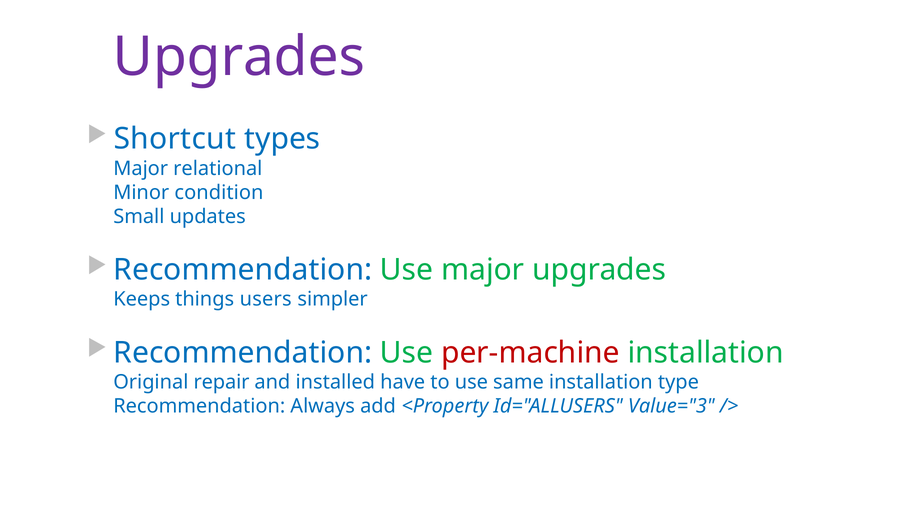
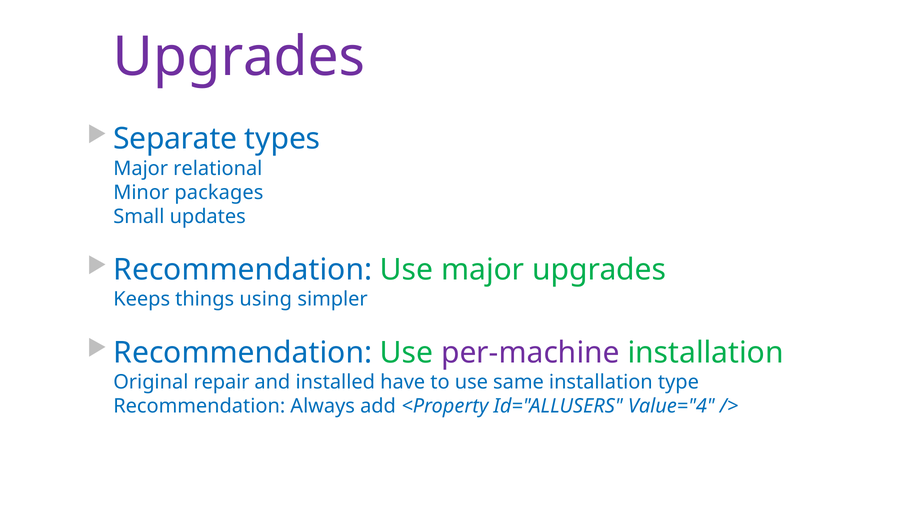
Shortcut: Shortcut -> Separate
condition: condition -> packages
users: users -> using
per-machine colour: red -> purple
Value="3: Value="3 -> Value="4
